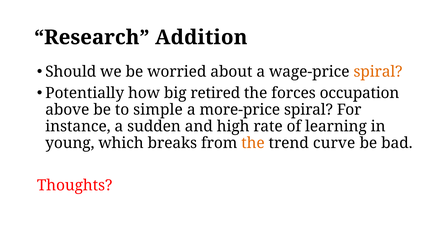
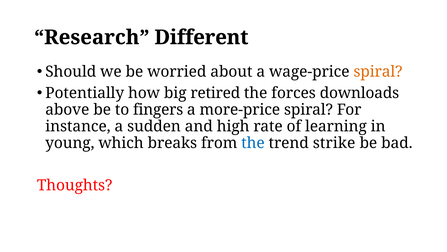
Addition: Addition -> Different
occupation: occupation -> downloads
simple: simple -> fingers
the at (253, 143) colour: orange -> blue
curve: curve -> strike
